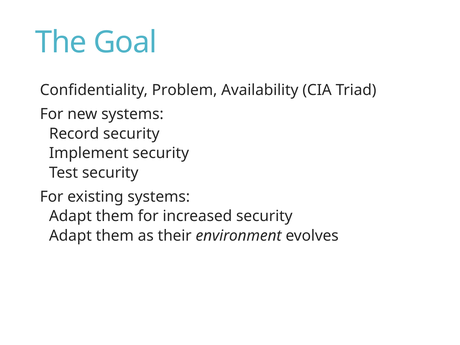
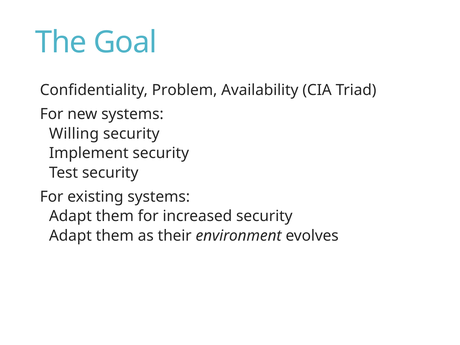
Record: Record -> Willing
